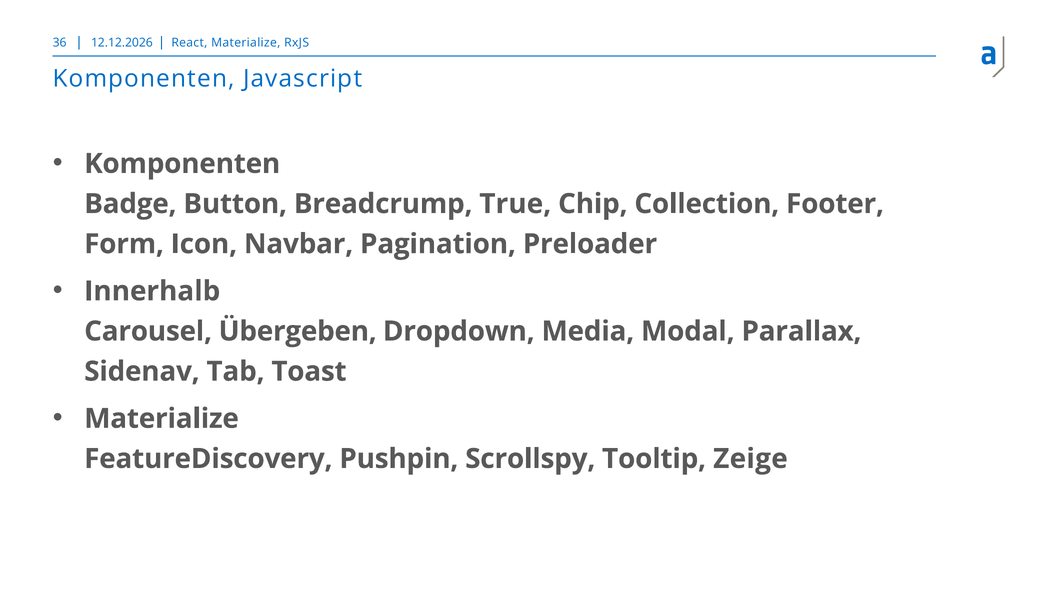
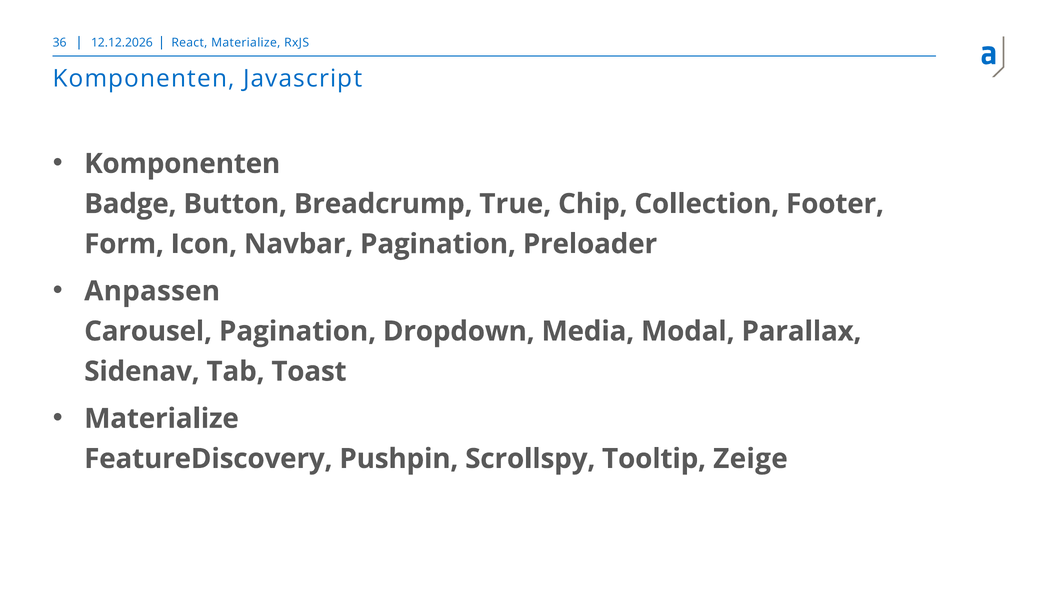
Innerhalb: Innerhalb -> Anpassen
Carousel Übergeben: Übergeben -> Pagination
